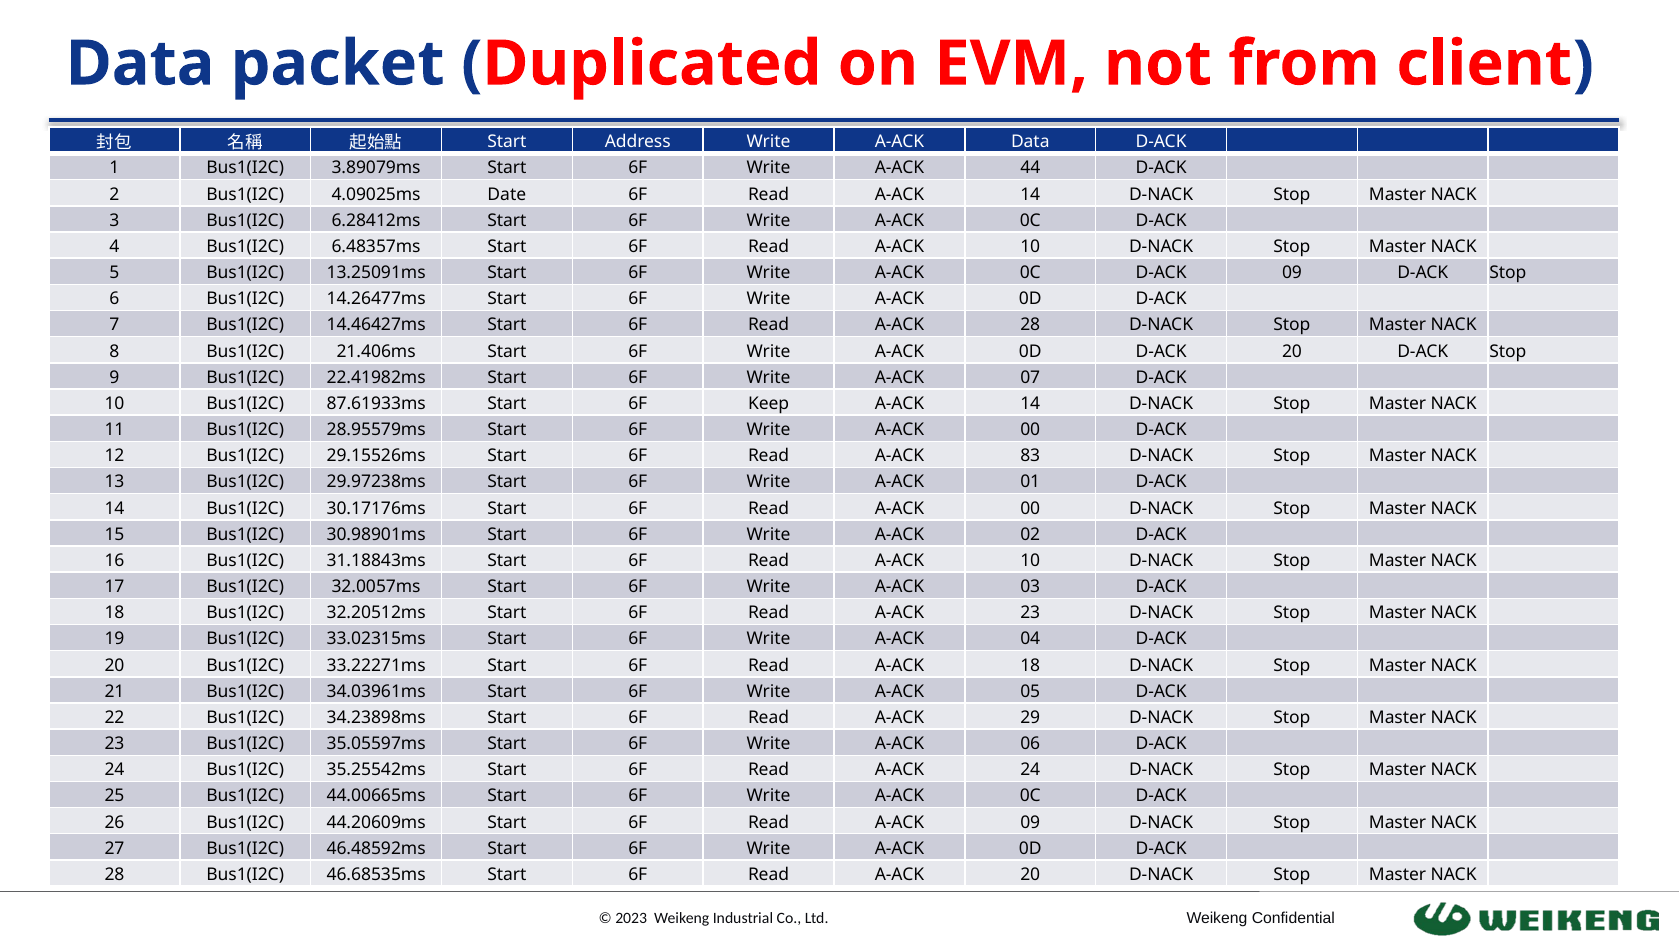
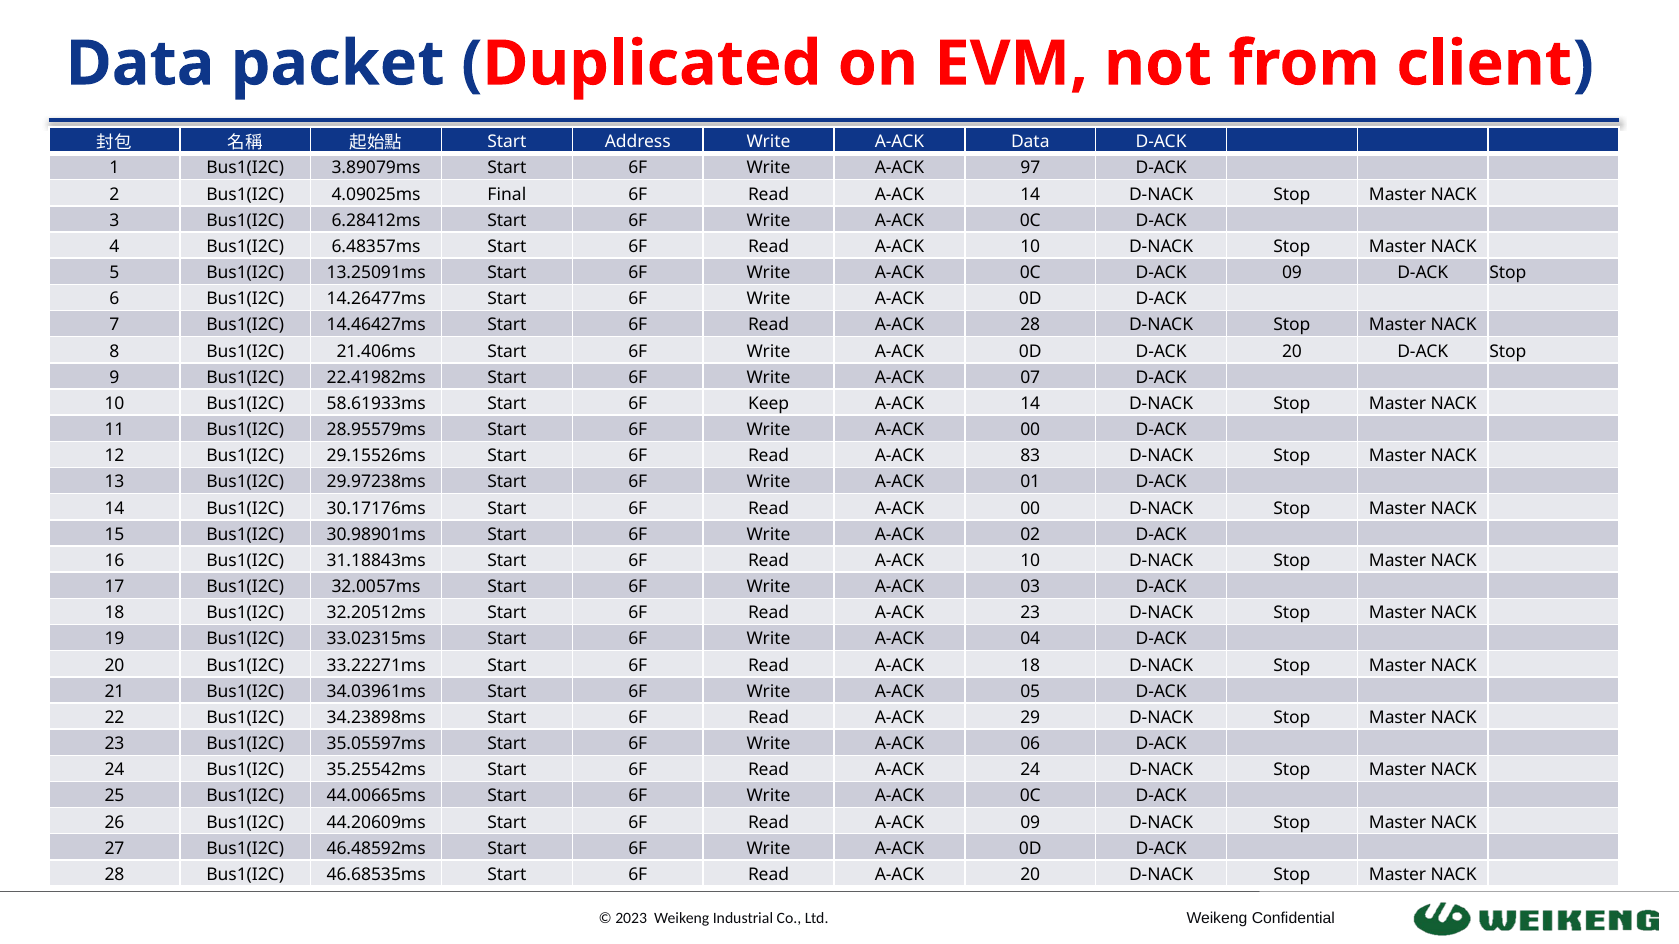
44: 44 -> 97
Date: Date -> Final
87.61933ms: 87.61933ms -> 58.61933ms
